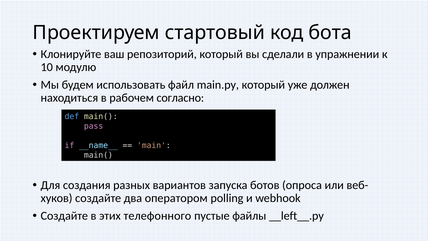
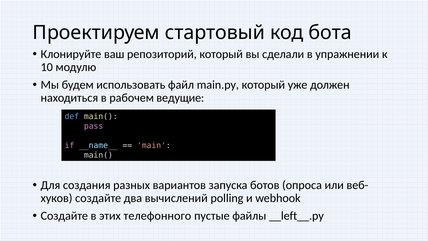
согласно: согласно -> ведущие
оператором: оператором -> вычислений
